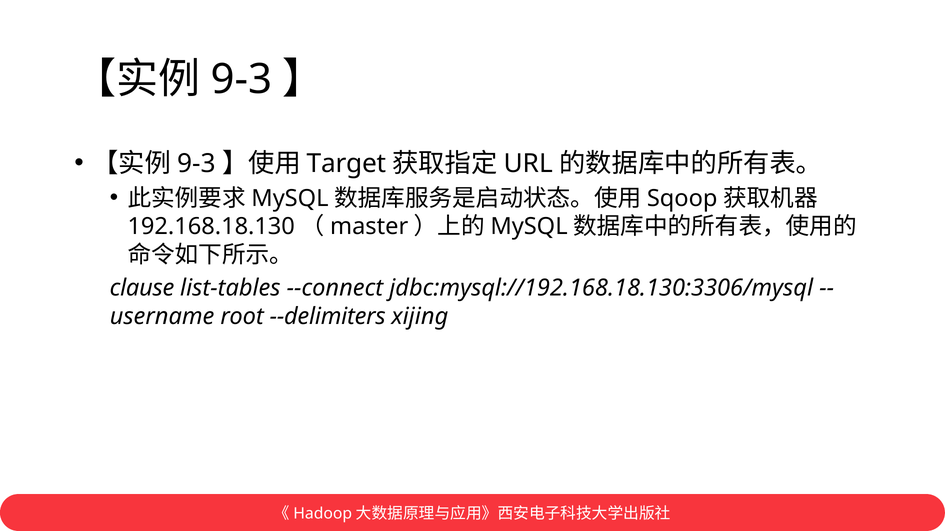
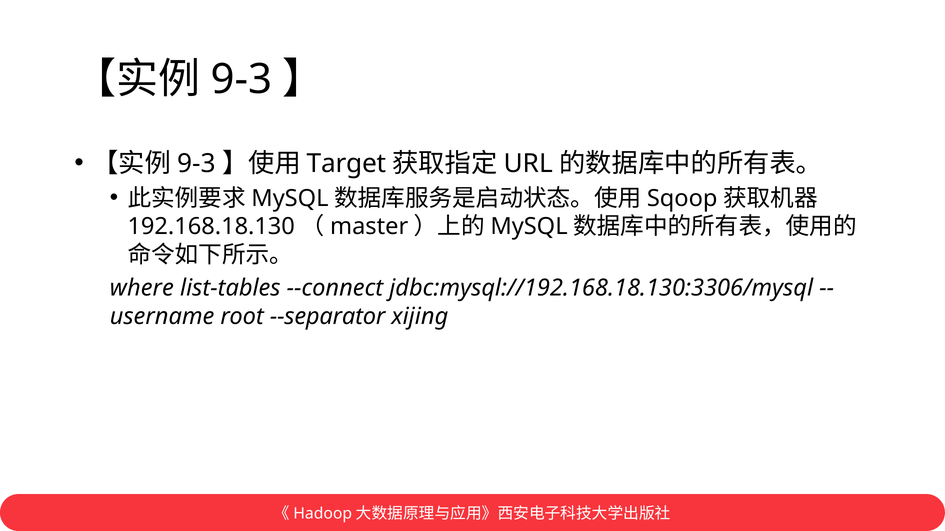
clause: clause -> where
--delimiters: --delimiters -> --separator
